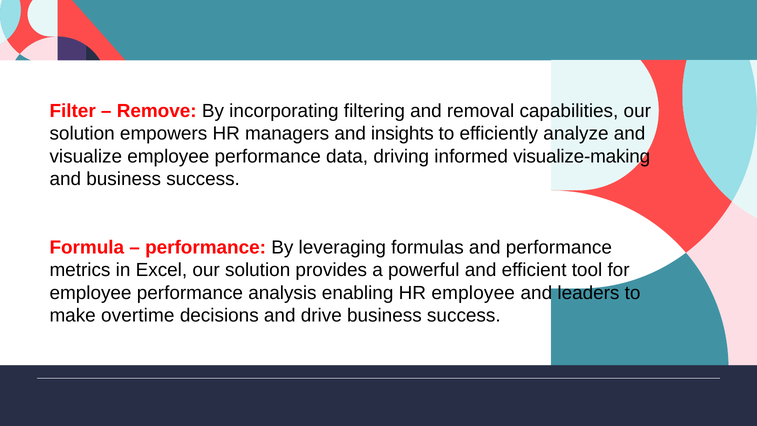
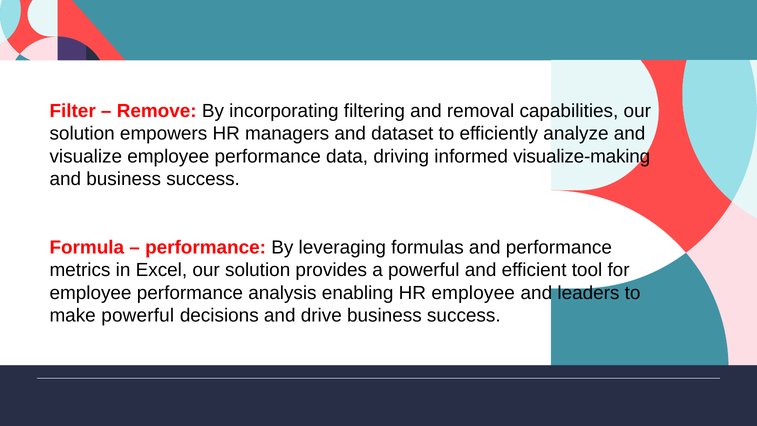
insights: insights -> dataset
make overtime: overtime -> powerful
